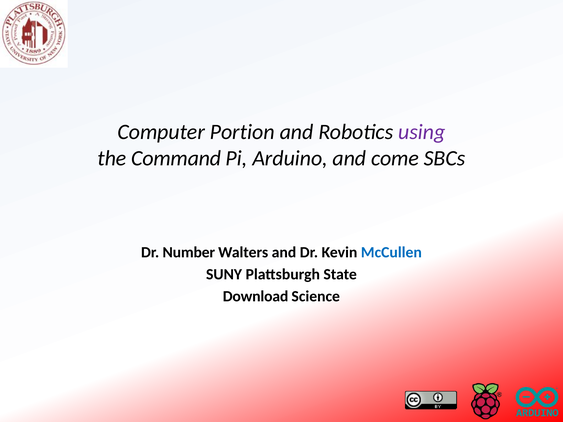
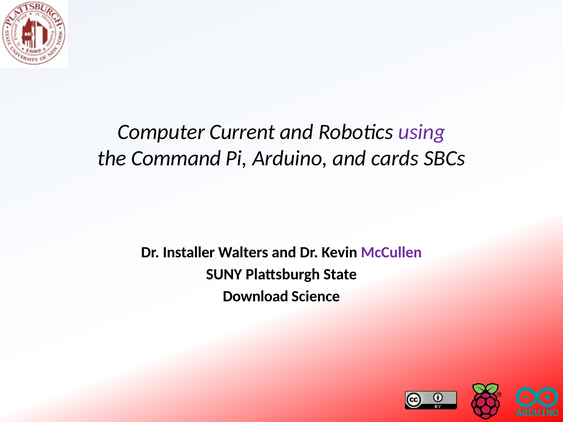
Portion: Portion -> Current
come: come -> cards
Number: Number -> Installer
McCullen colour: blue -> purple
